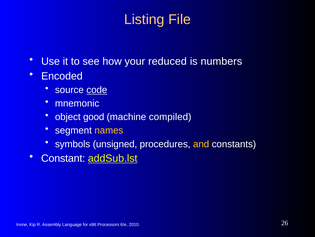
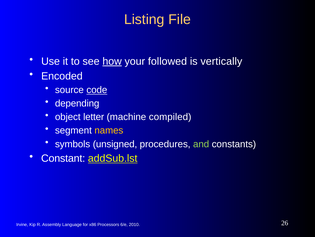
how underline: none -> present
reduced: reduced -> followed
numbers: numbers -> vertically
mnemonic: mnemonic -> depending
good: good -> letter
and colour: yellow -> light green
